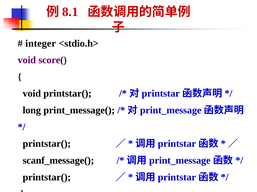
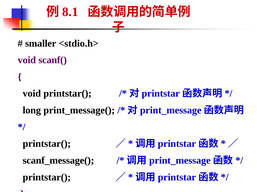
integer: integer -> smaller
score(: score( -> scanf(
